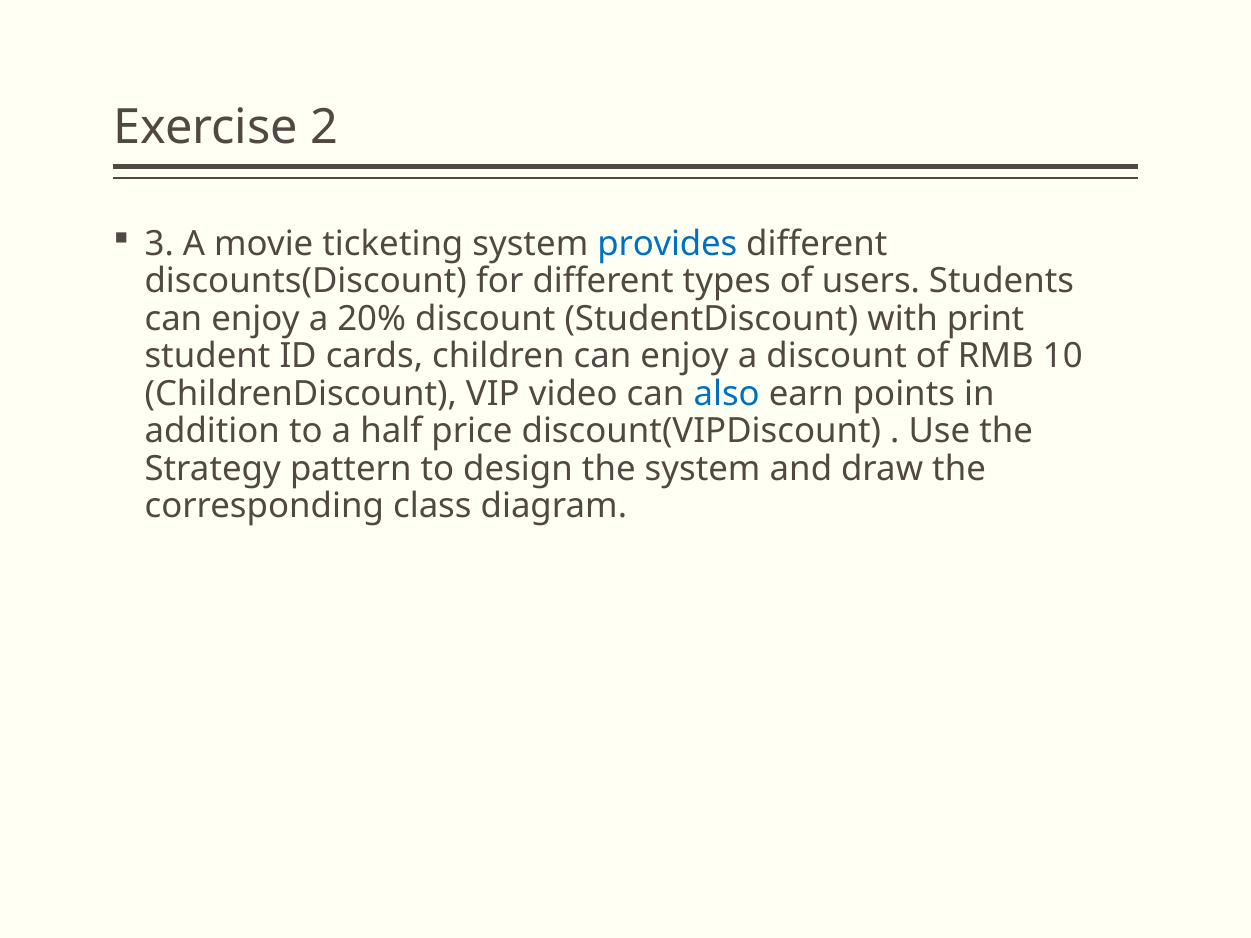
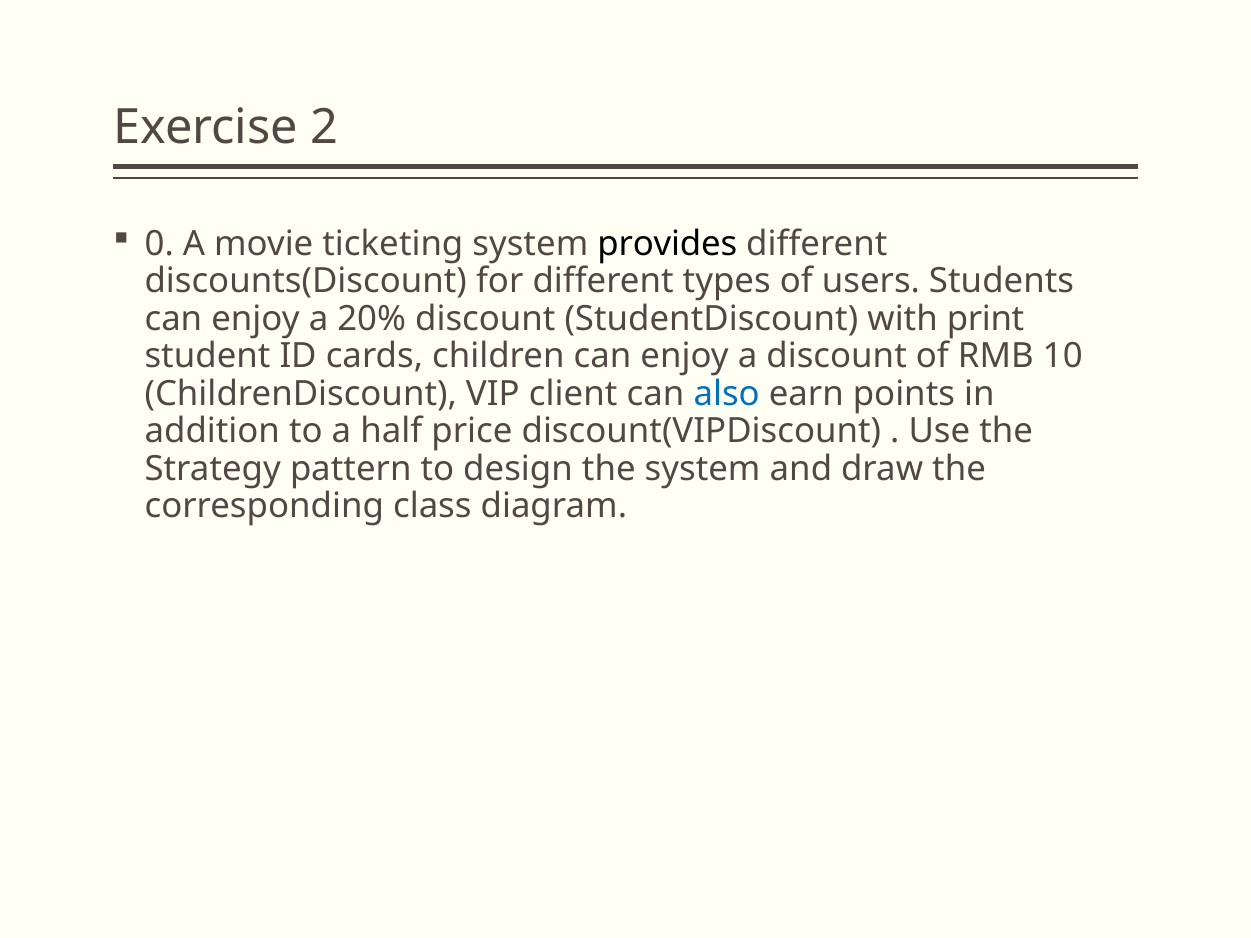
3: 3 -> 0
provides colour: blue -> black
video: video -> client
